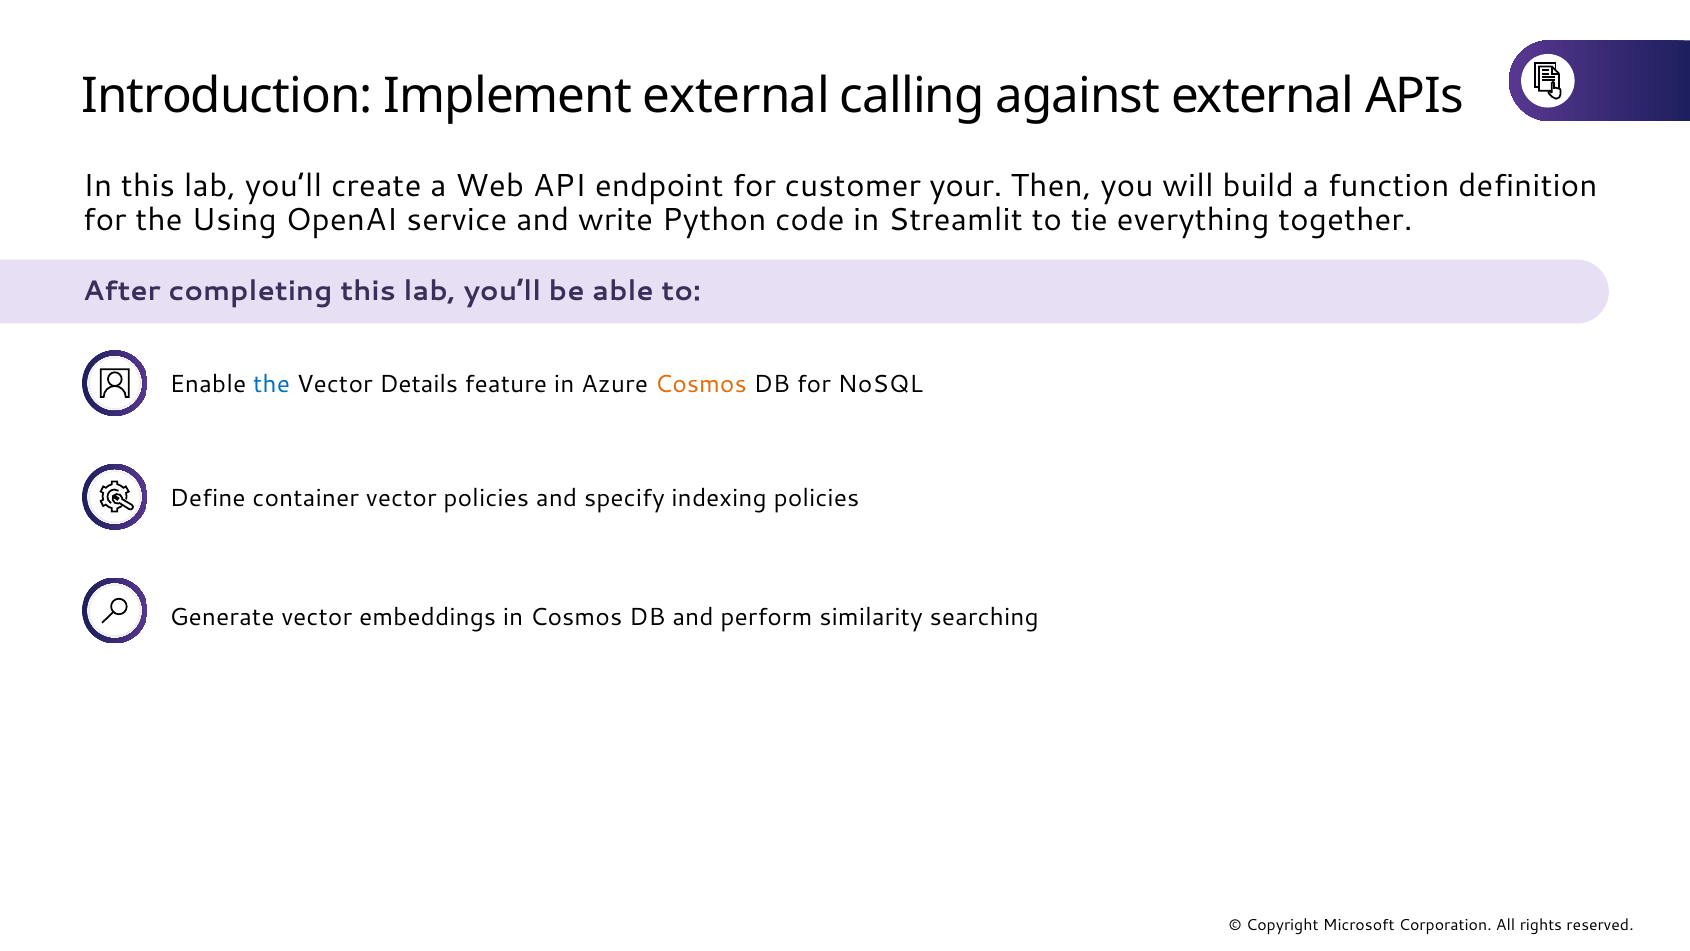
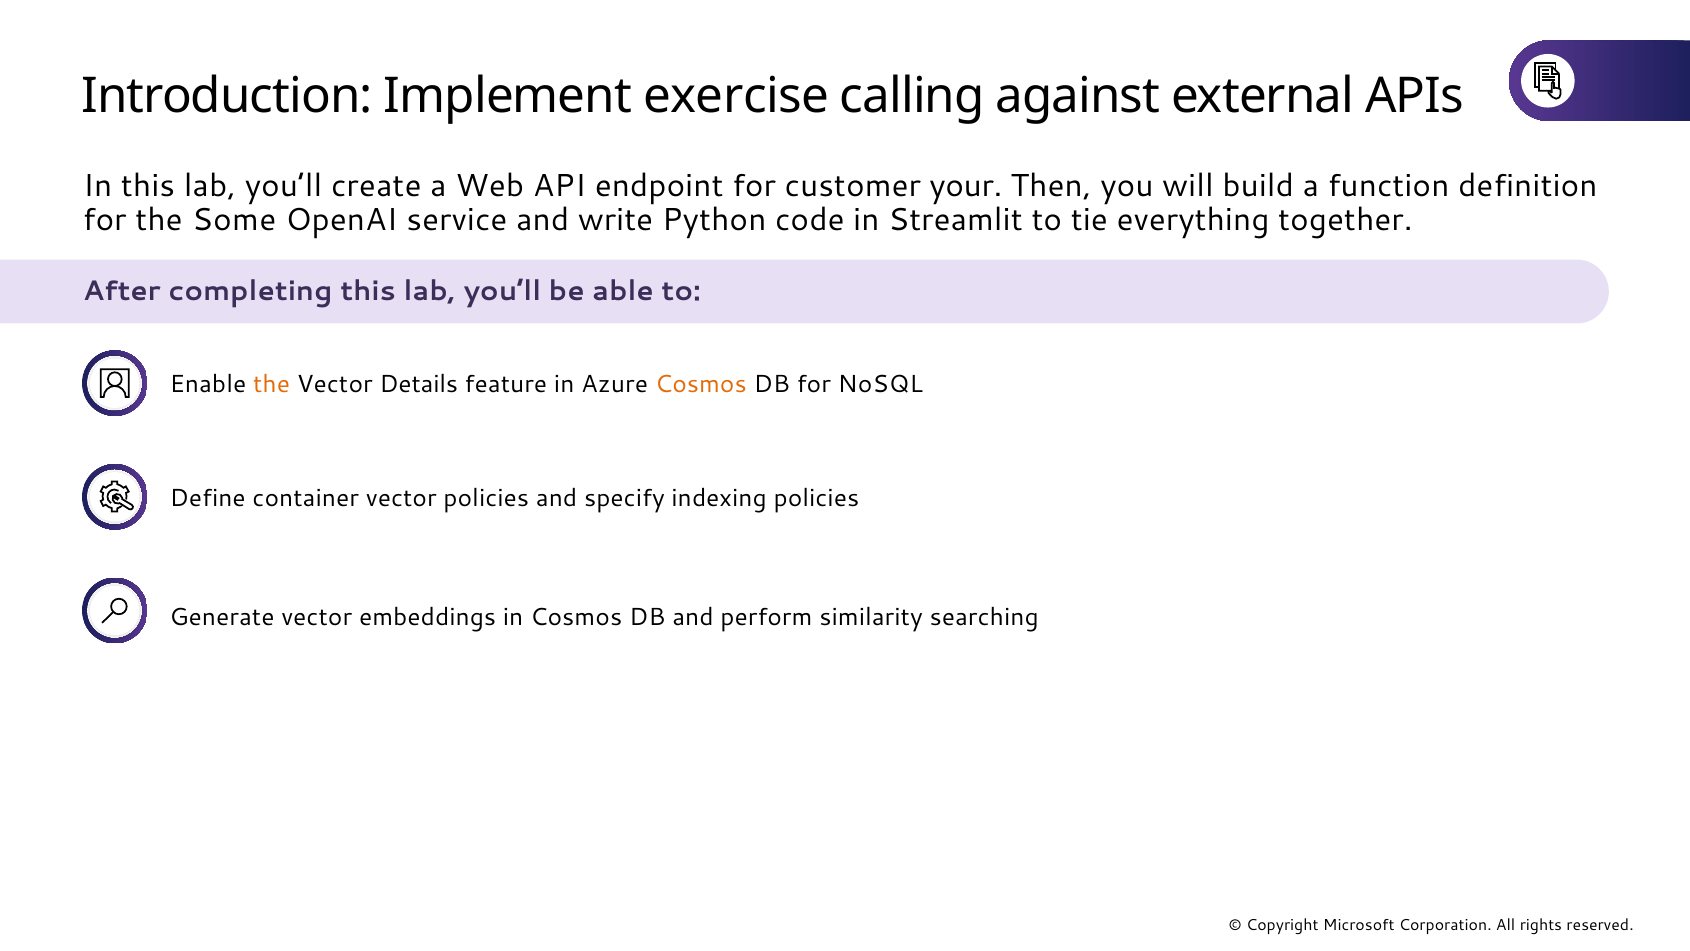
Implement external: external -> exercise
Using: Using -> Some
the at (272, 384) colour: blue -> orange
